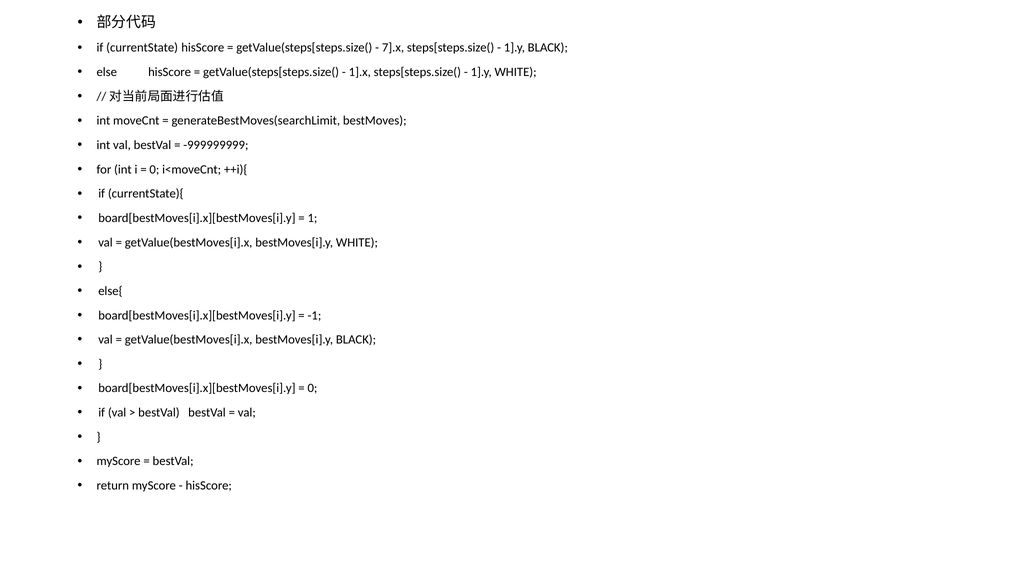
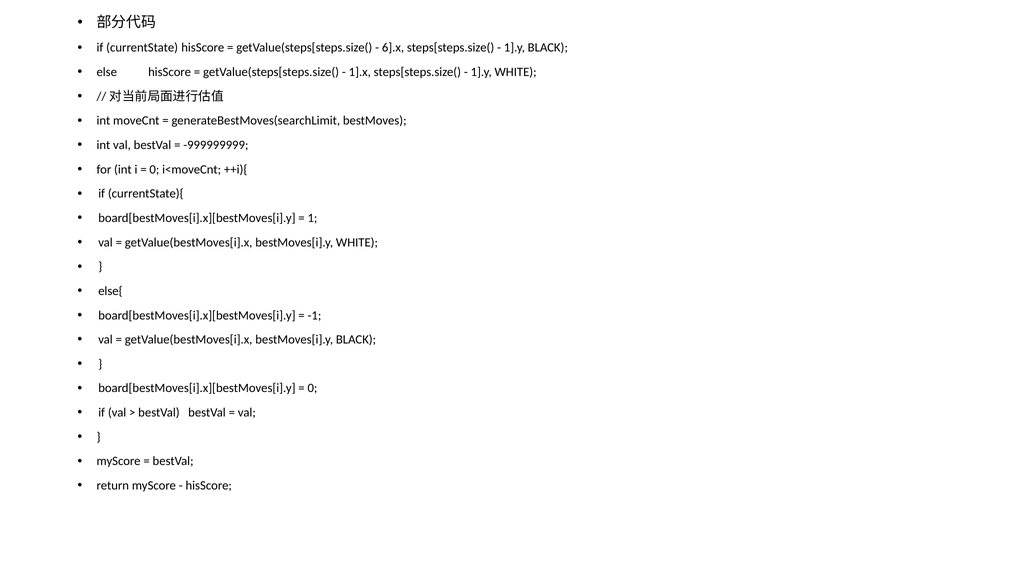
7].x: 7].x -> 6].x
